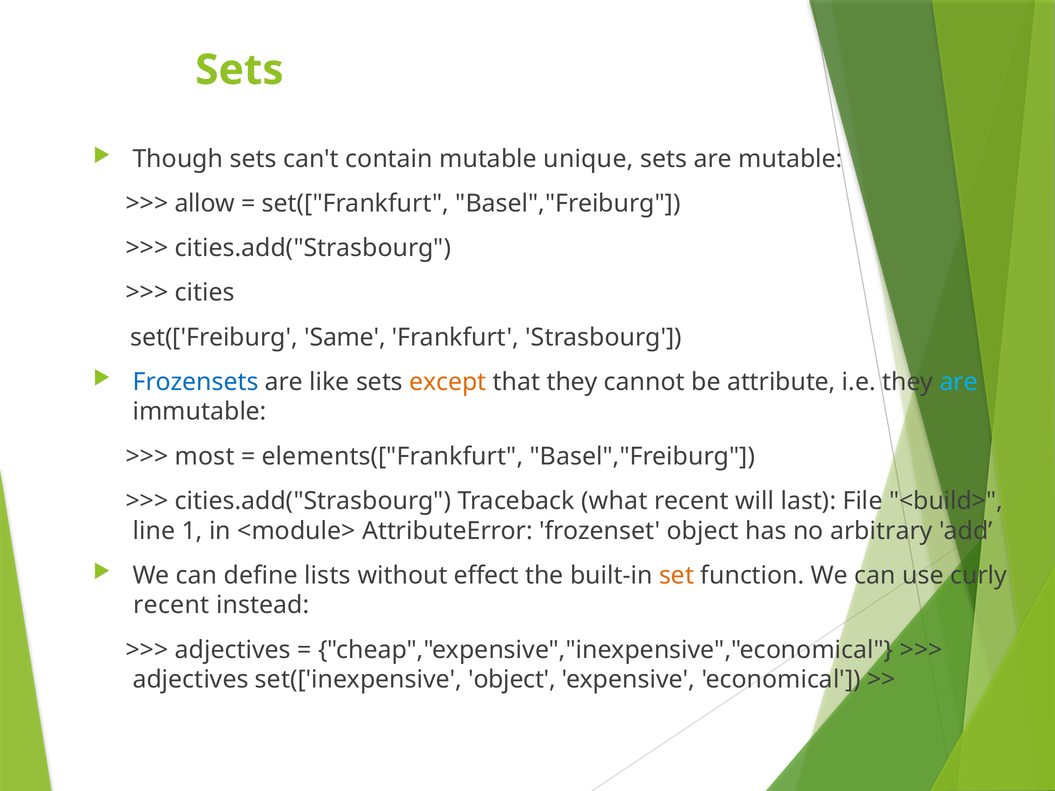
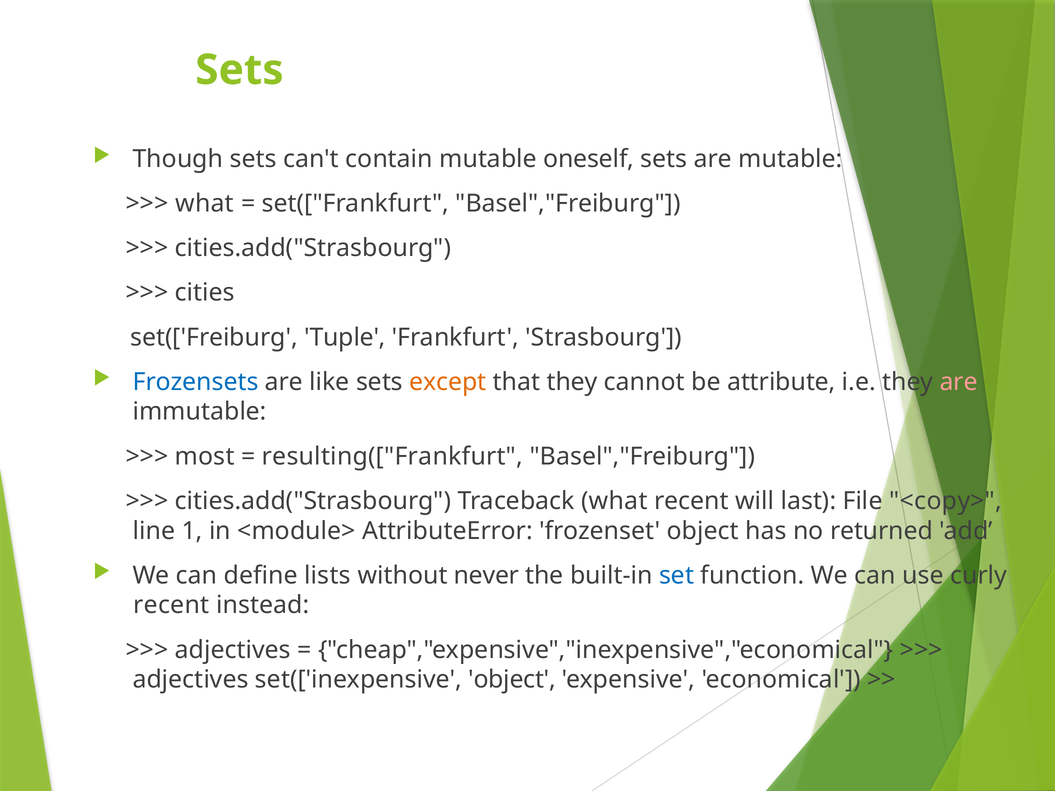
unique: unique -> oneself
allow at (205, 204): allow -> what
Same: Same -> Tuple
are at (959, 382) colour: light blue -> pink
elements(["Frankfurt: elements(["Frankfurt -> resulting(["Frankfurt
<build>: <build> -> <copy>
arbitrary: arbitrary -> returned
effect: effect -> never
set colour: orange -> blue
